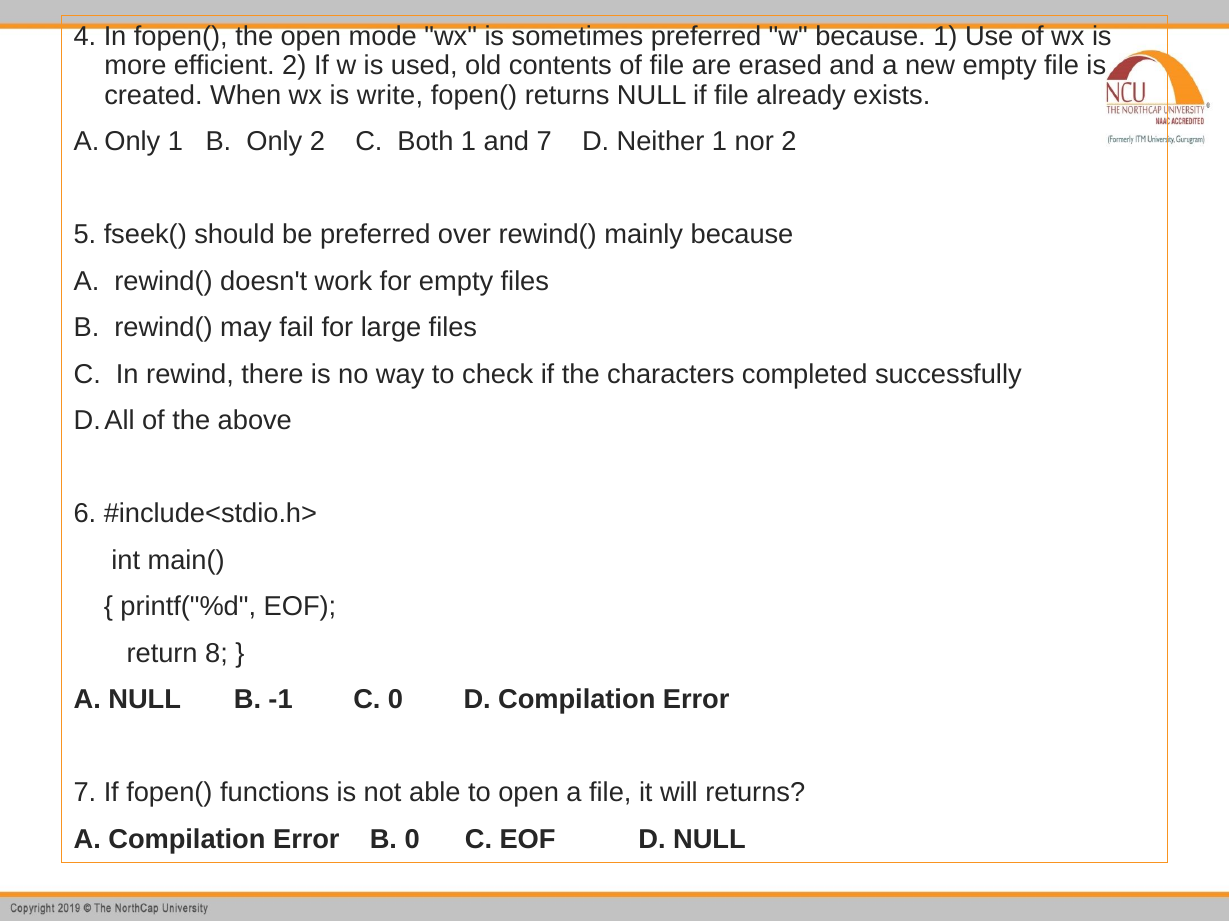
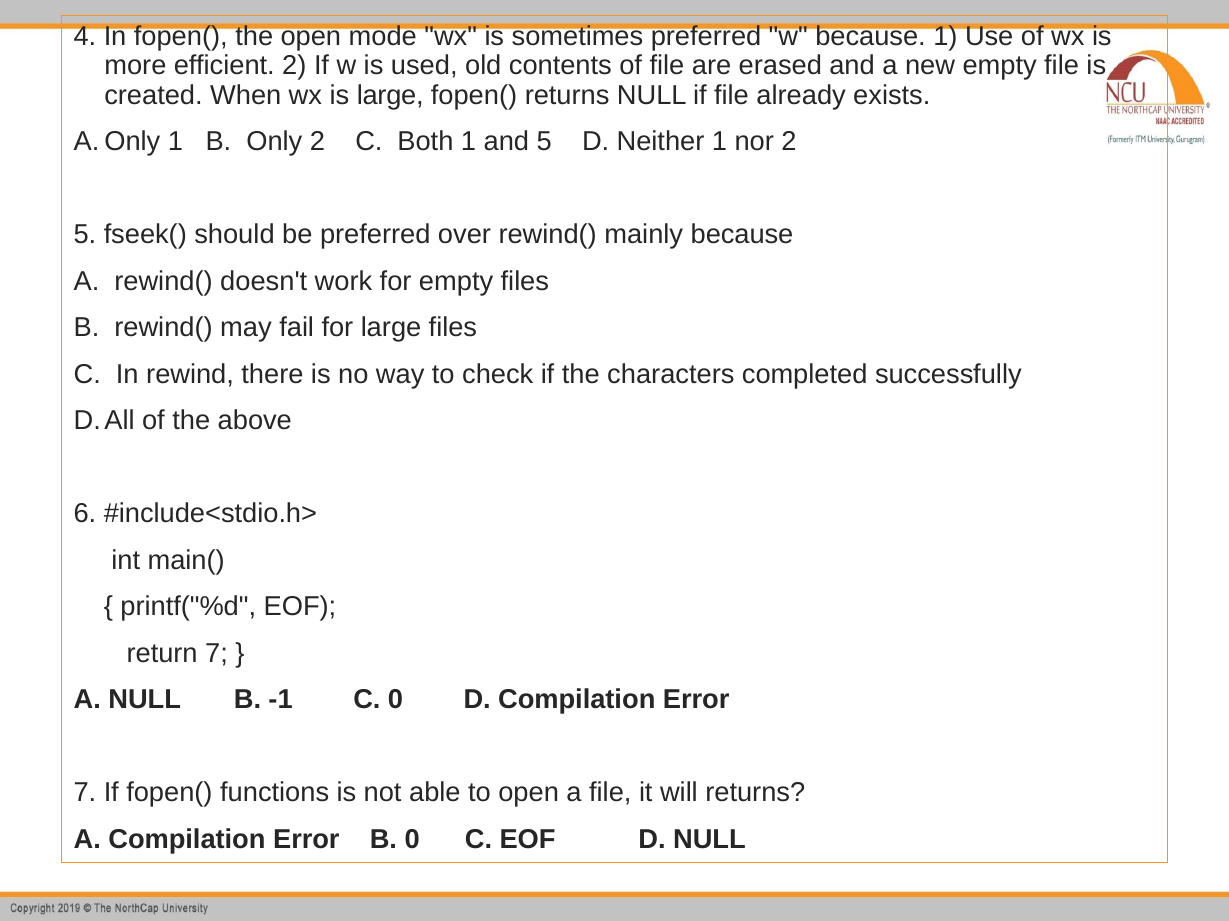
is write: write -> large
and 7: 7 -> 5
return 8: 8 -> 7
